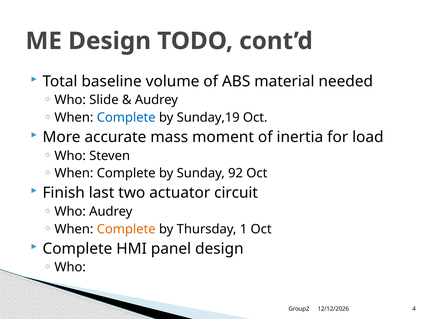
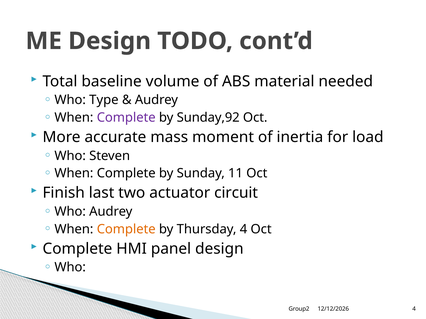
Slide: Slide -> Type
Complete at (126, 118) colour: blue -> purple
Sunday,19: Sunday,19 -> Sunday,92
92: 92 -> 11
Thursday 1: 1 -> 4
